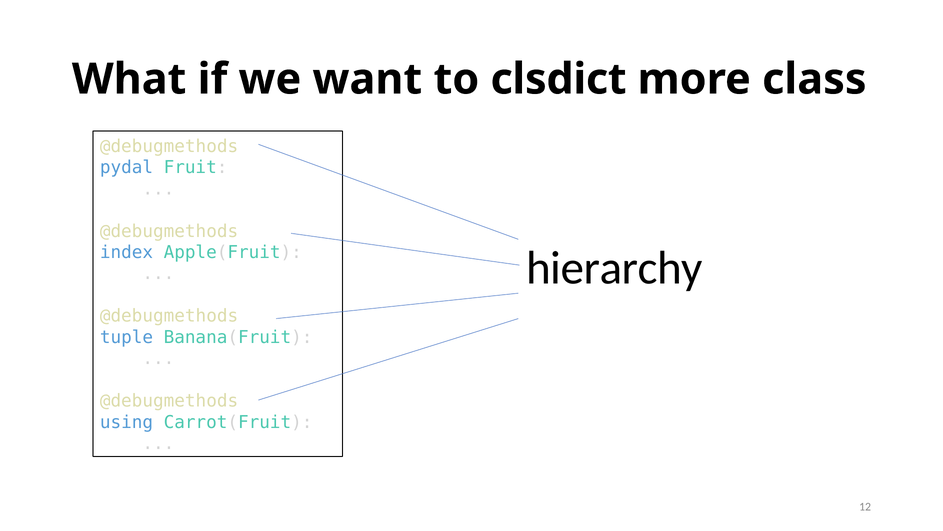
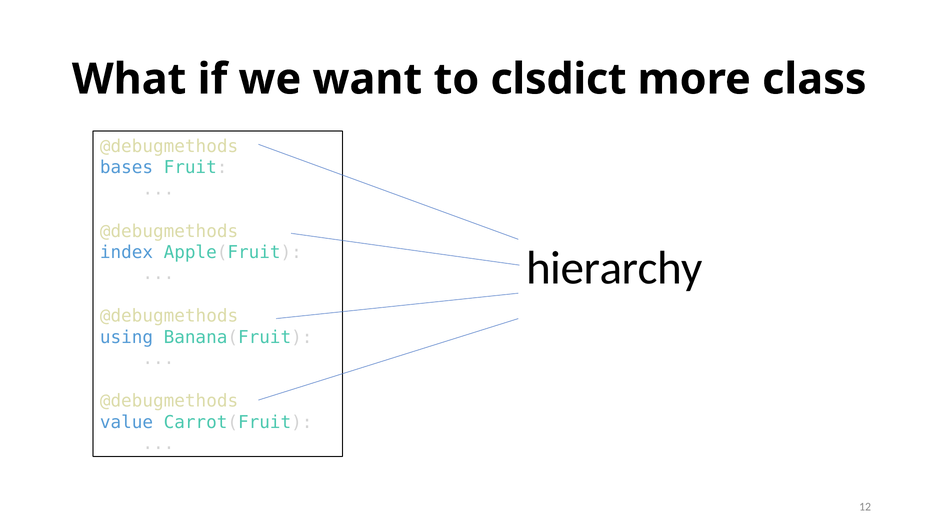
pydal: pydal -> bases
tuple: tuple -> using
using: using -> value
